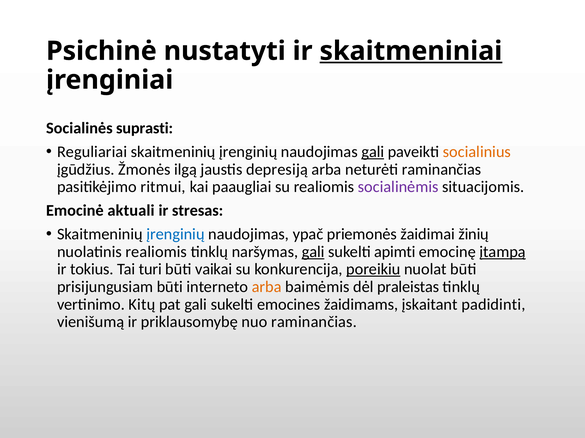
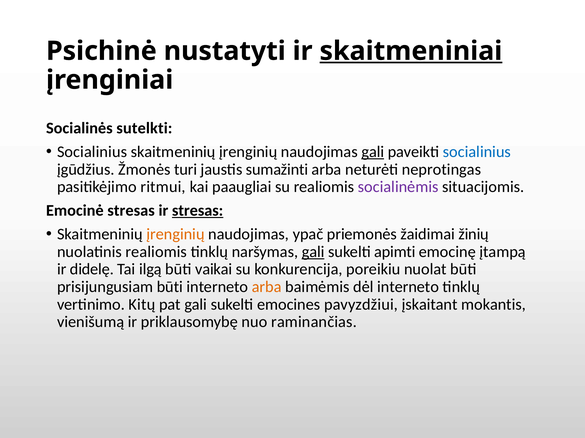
suprasti: suprasti -> sutelkti
Reguliariai at (92, 152): Reguliariai -> Socialinius
socialinius at (477, 152) colour: orange -> blue
ilgą: ilgą -> turi
depresiją: depresiją -> sumažinti
neturėti raminančias: raminančias -> neprotingas
Emocinė aktuali: aktuali -> stresas
stresas at (198, 211) underline: none -> present
įrenginių at (176, 235) colour: blue -> orange
įtampą underline: present -> none
tokius: tokius -> didelę
turi: turi -> ilgą
poreikiu underline: present -> none
dėl praleistas: praleistas -> interneto
žaidimams: žaidimams -> pavyzdžiui
padidinti: padidinti -> mokantis
